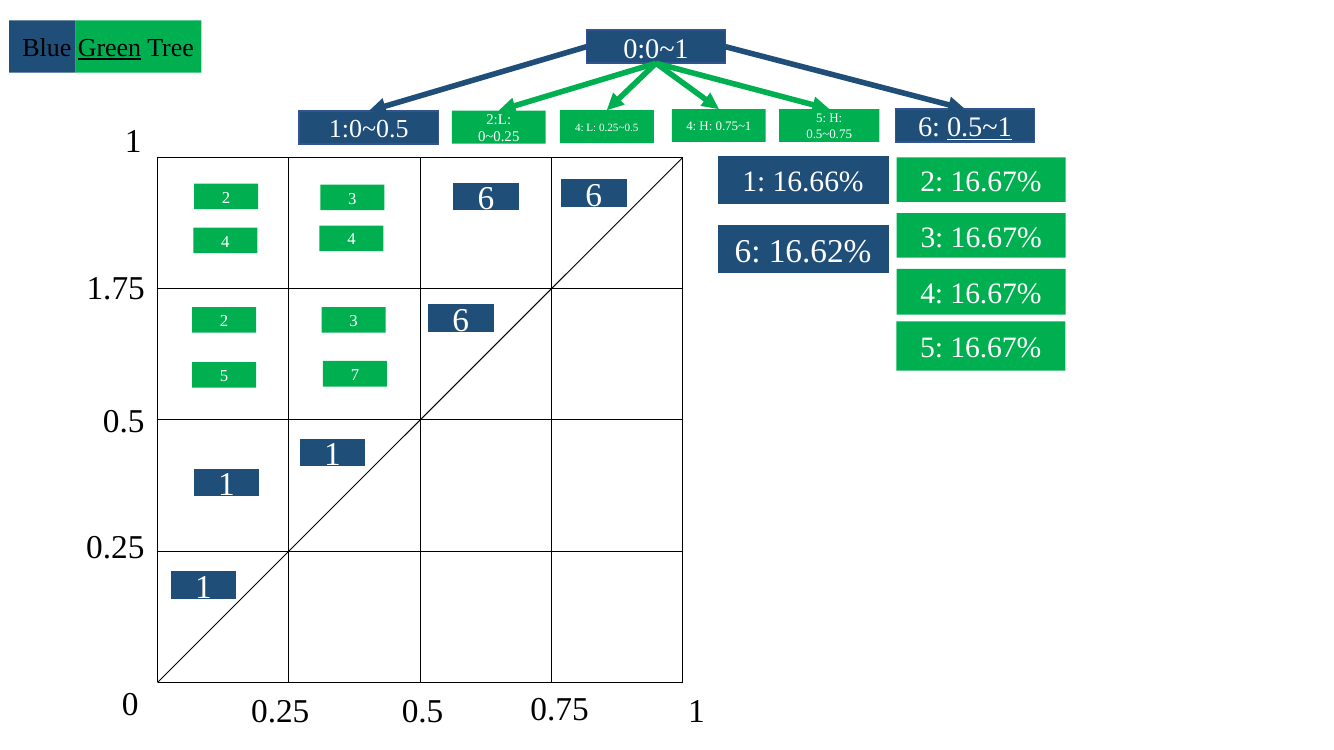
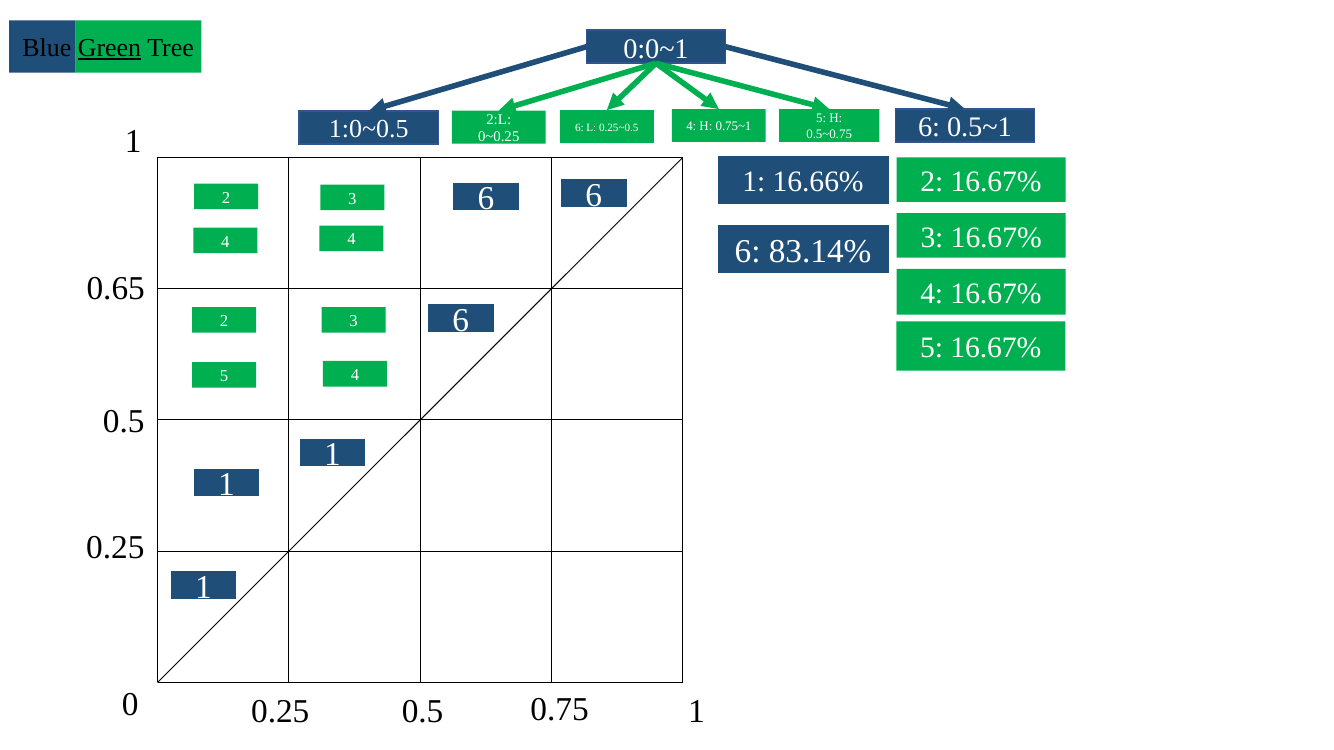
0.5~1 underline: present -> none
4 at (579, 127): 4 -> 6
16.62%: 16.62% -> 83.14%
1.75: 1.75 -> 0.65
5 7: 7 -> 4
